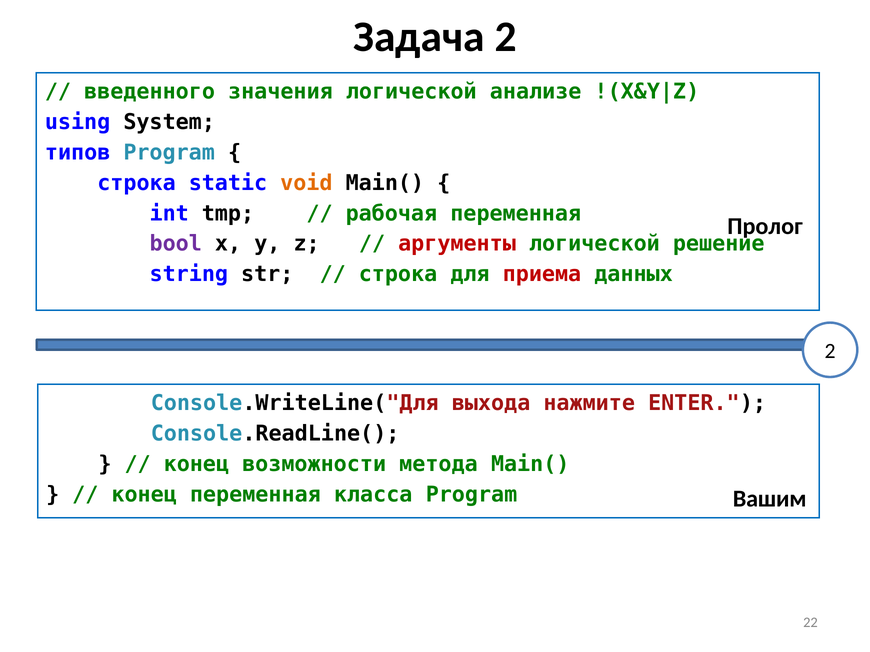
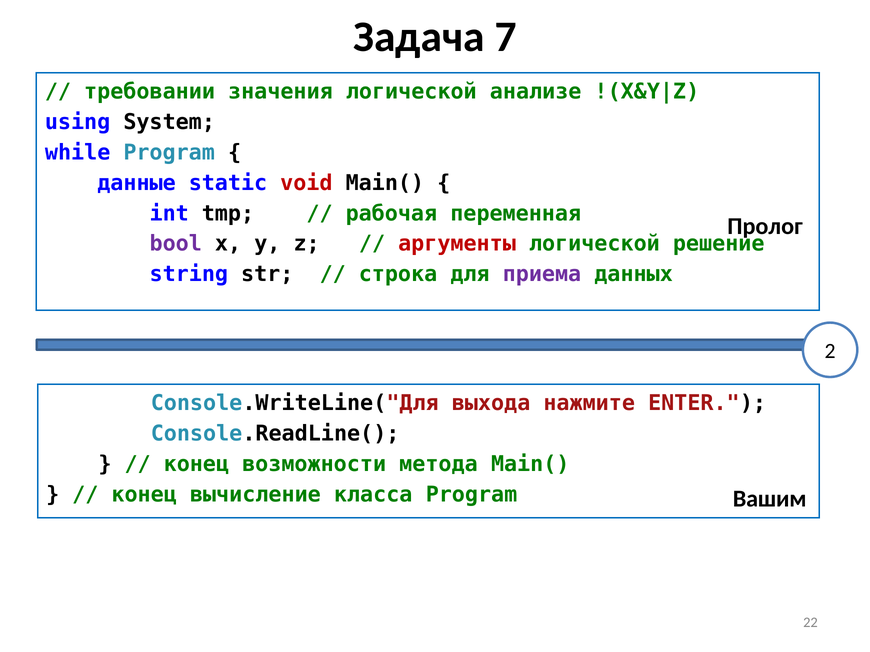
Задача 2: 2 -> 7
введенного: введенного -> требовании
типов: типов -> while
строка at (137, 183): строка -> данные
void colour: orange -> red
приема colour: red -> purple
конец переменная: переменная -> вычисление
